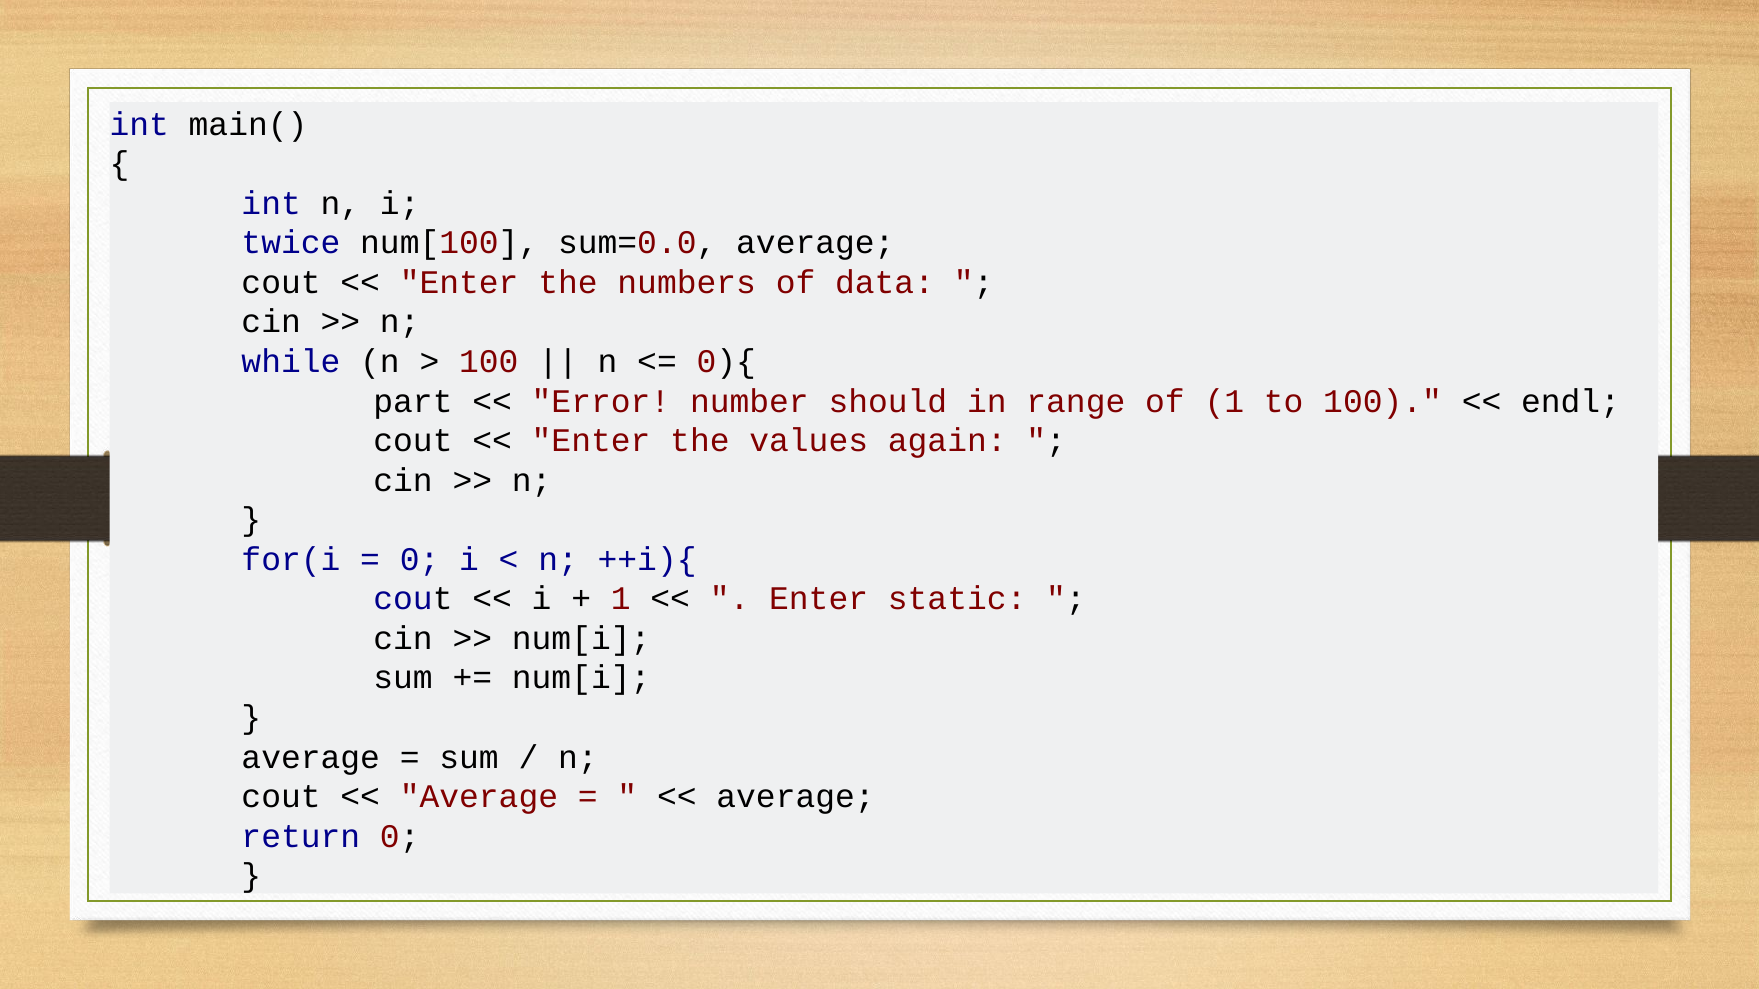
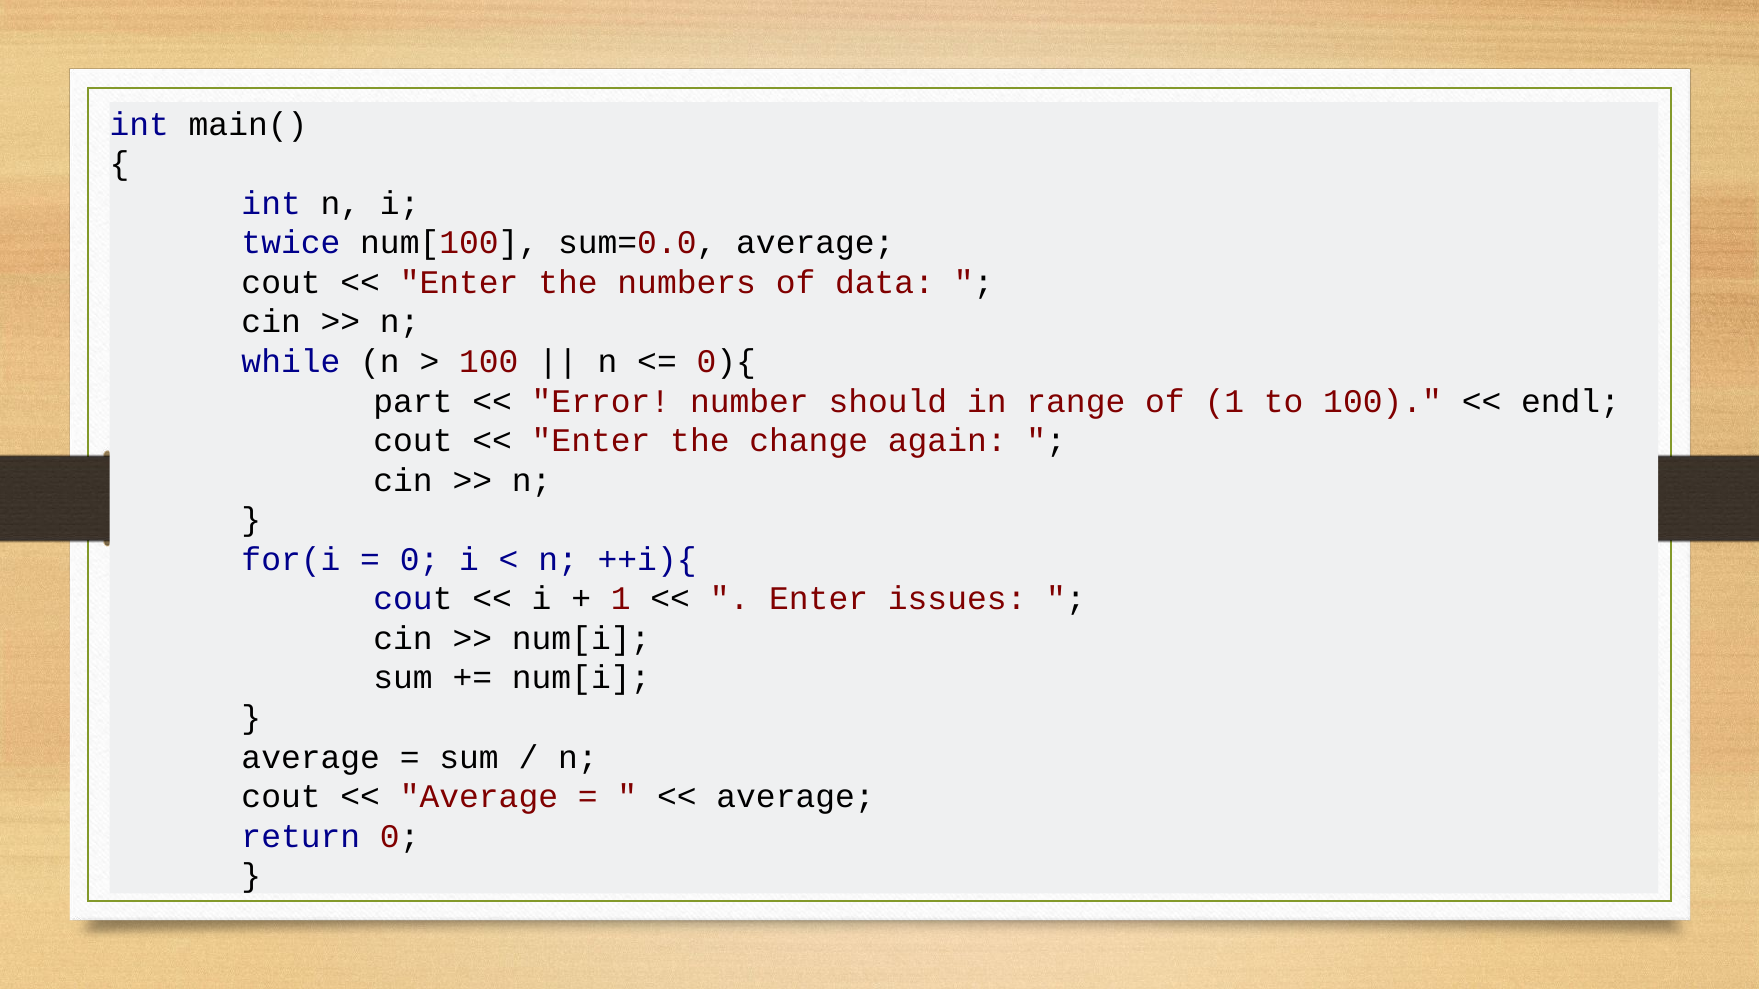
values: values -> change
static: static -> issues
